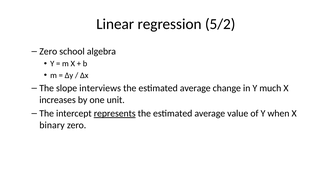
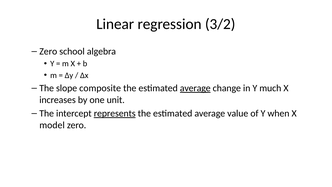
5/2: 5/2 -> 3/2
interviews: interviews -> composite
average at (195, 88) underline: none -> present
binary: binary -> model
